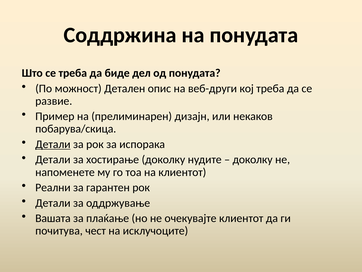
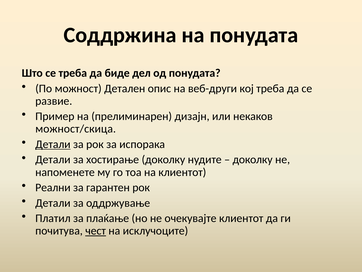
побарува/скица: побарува/скица -> можност/скица
Вашата: Вашата -> Платил
чест underline: none -> present
